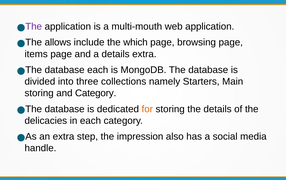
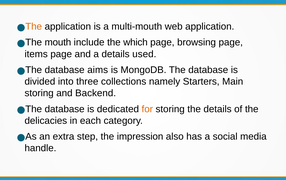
The at (34, 27) colour: purple -> orange
allows: allows -> mouth
details extra: extra -> used
database each: each -> aims
and Category: Category -> Backend
